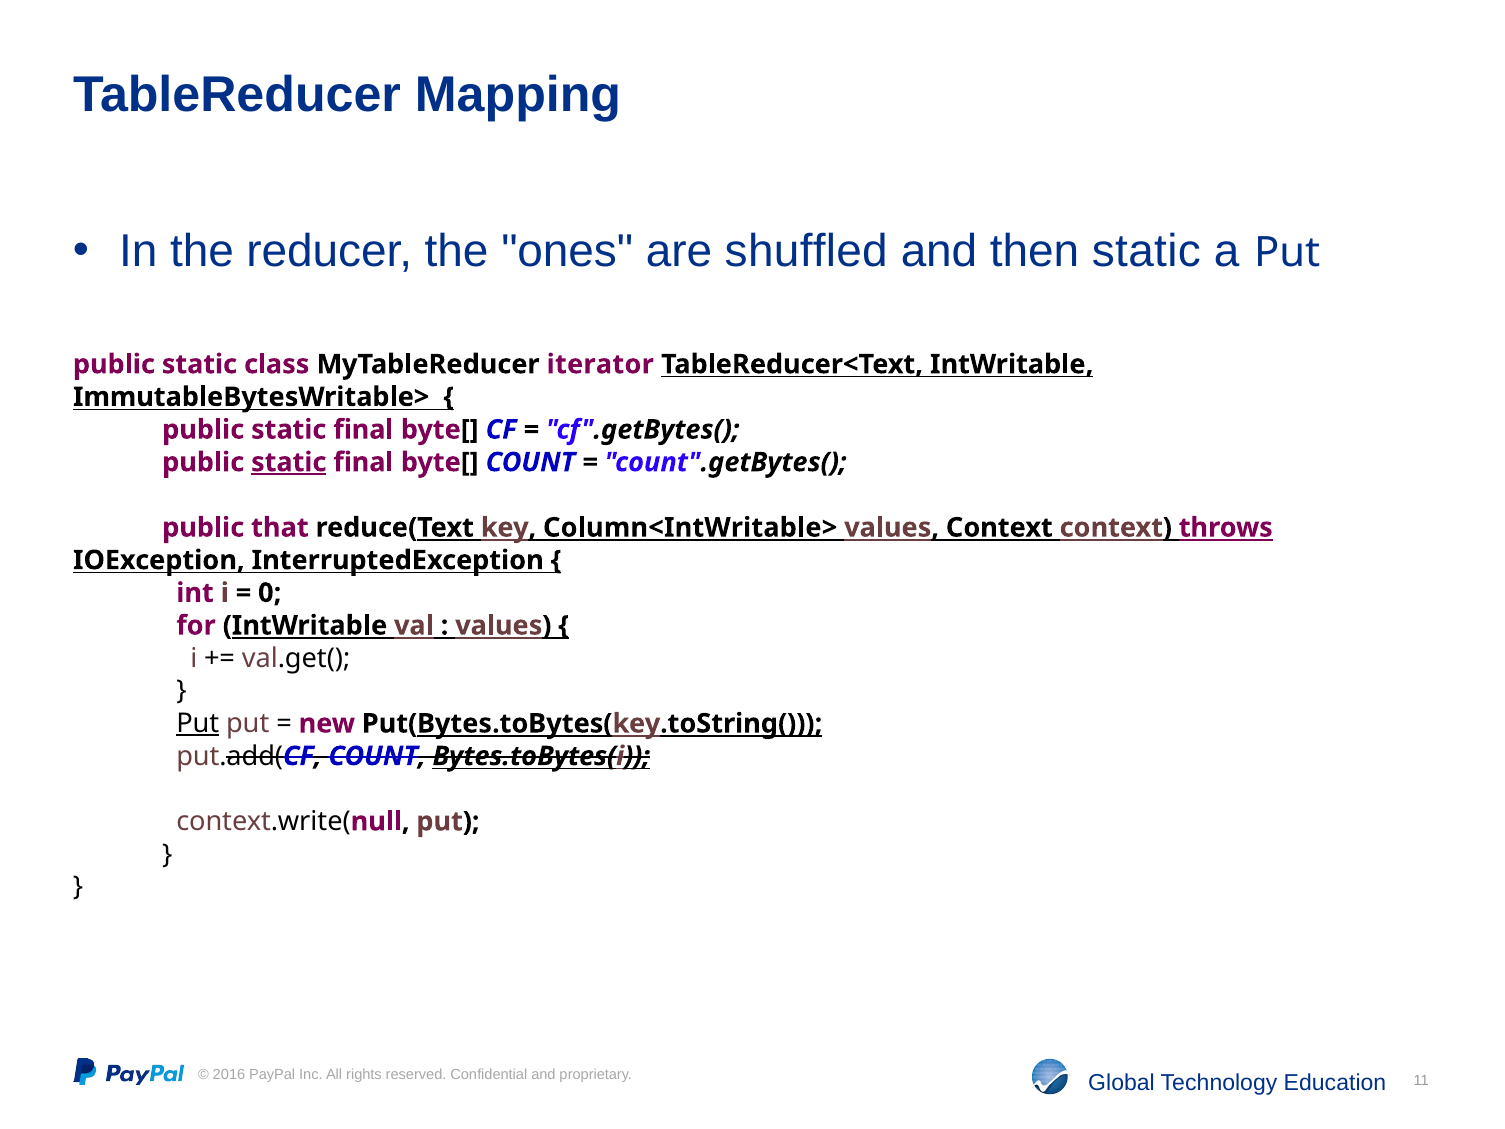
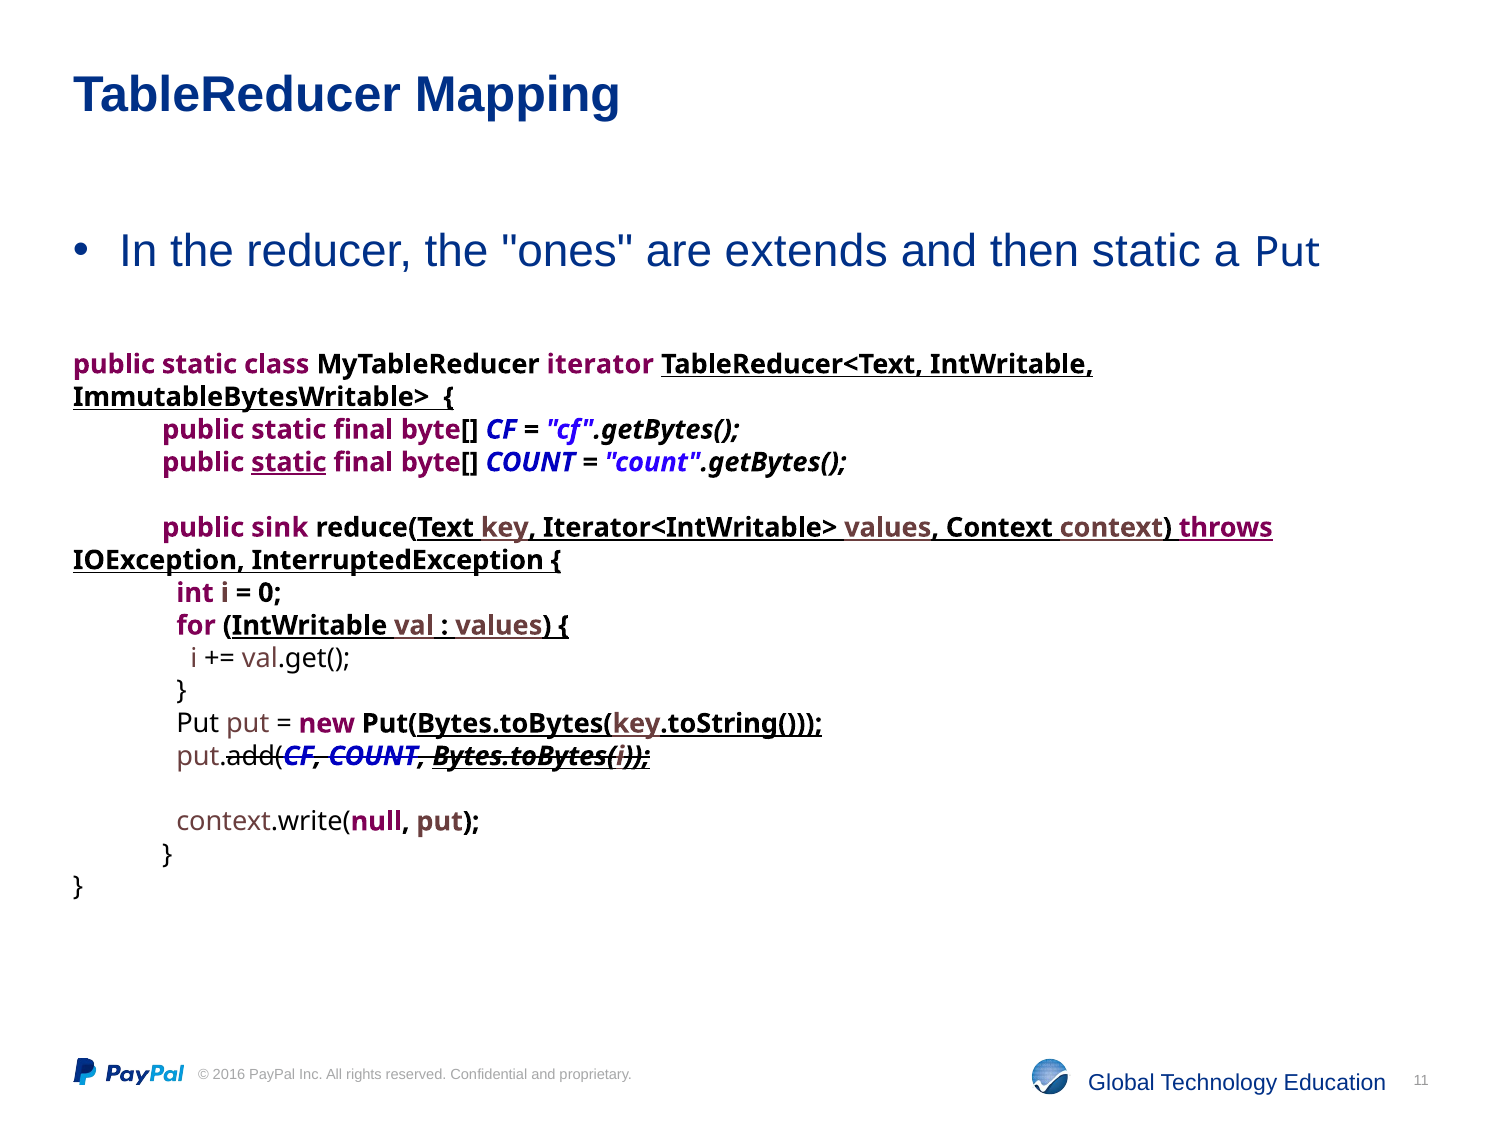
shuffled: shuffled -> extends
that: that -> sink
Column<IntWritable>: Column<IntWritable> -> Iterator<IntWritable>
Put at (198, 723) underline: present -> none
